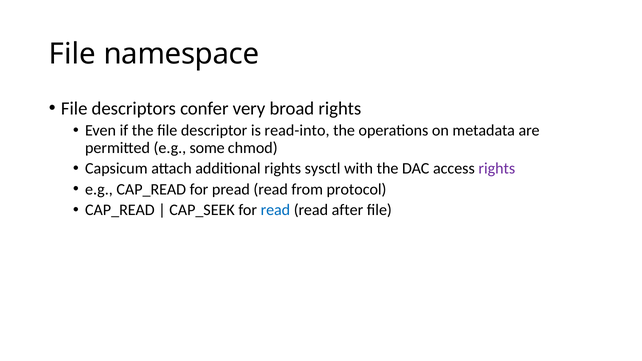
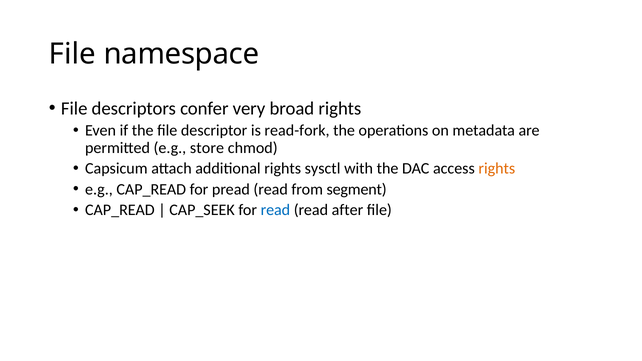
read-into: read-into -> read-fork
some: some -> store
rights at (497, 169) colour: purple -> orange
protocol: protocol -> segment
